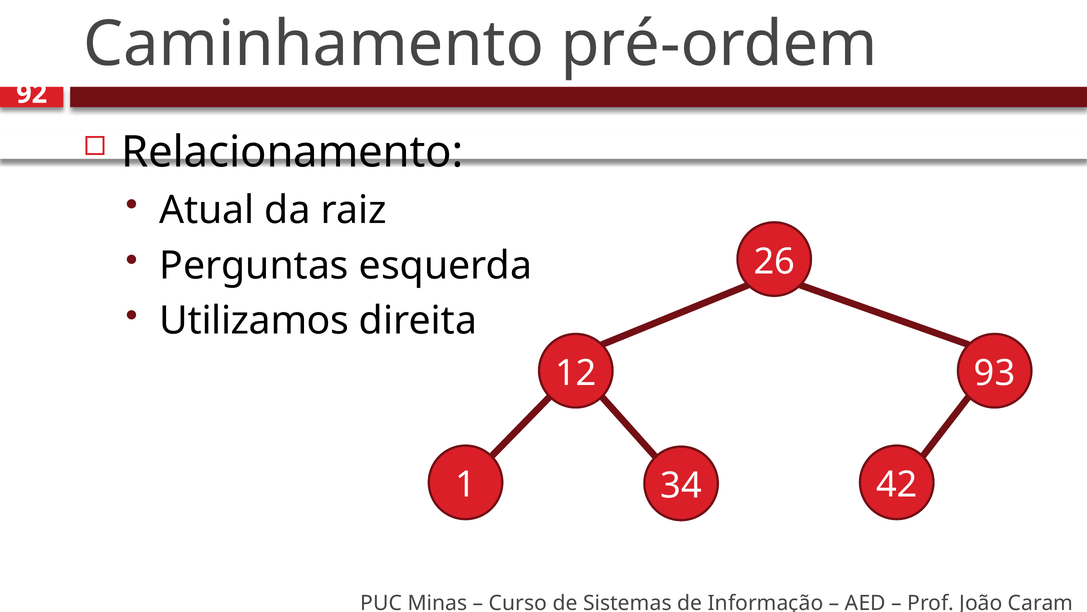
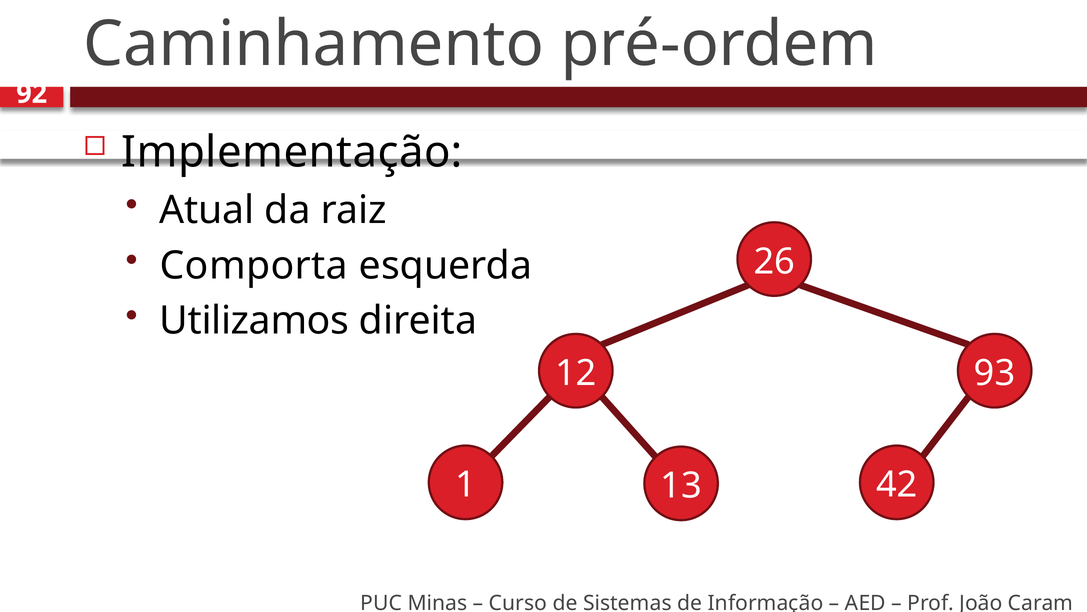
Relacionamento: Relacionamento -> Implementação
Perguntas: Perguntas -> Comporta
34: 34 -> 13
